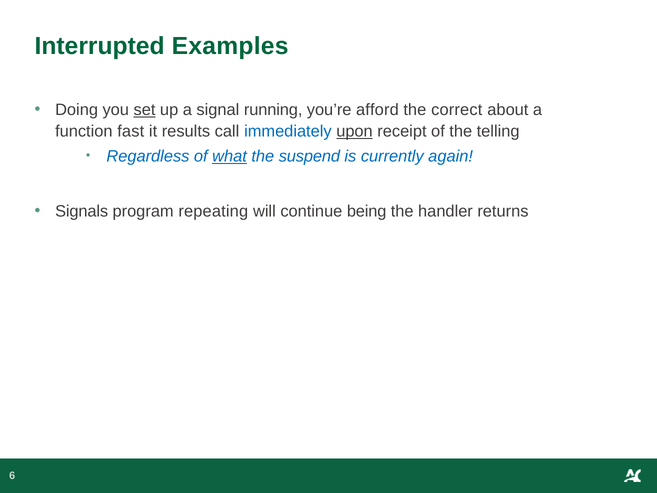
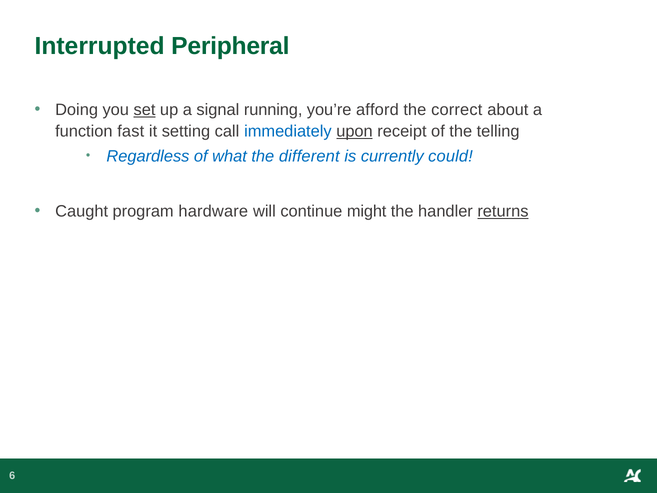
Examples: Examples -> Peripheral
results: results -> setting
what underline: present -> none
suspend: suspend -> different
again: again -> could
Signals: Signals -> Caught
repeating: repeating -> hardware
being: being -> might
returns underline: none -> present
